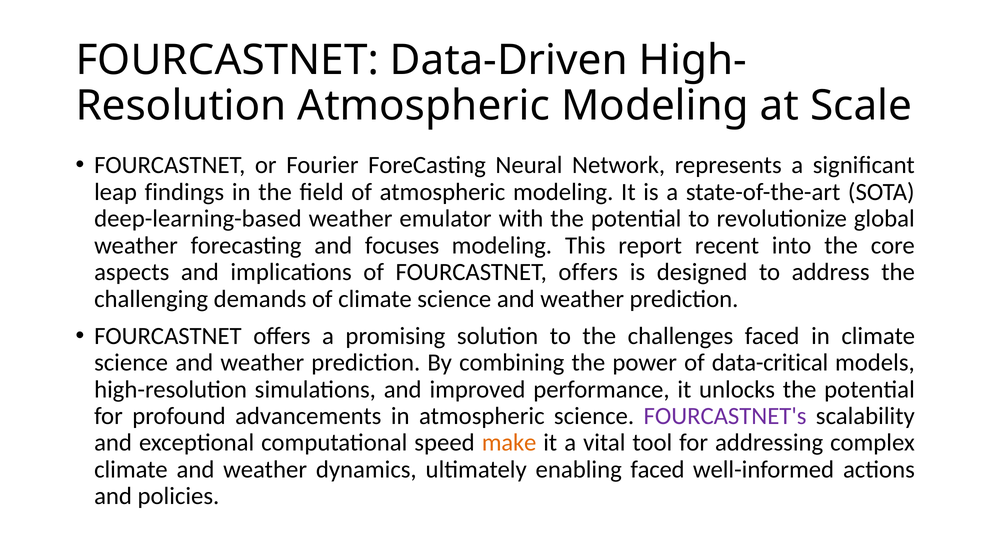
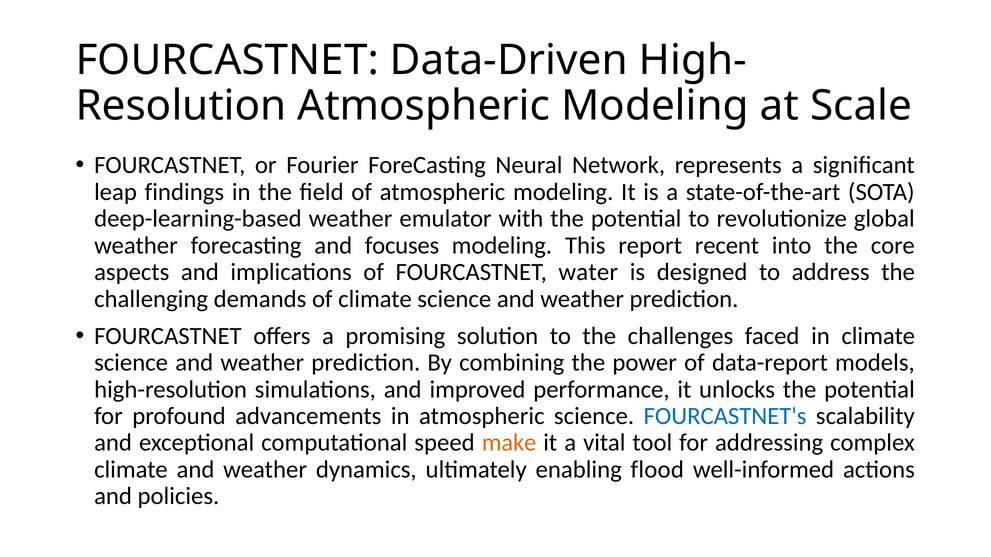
of FOURCASTNET offers: offers -> water
data-critical: data-critical -> data-report
FOURCASTNET's colour: purple -> blue
enabling faced: faced -> flood
